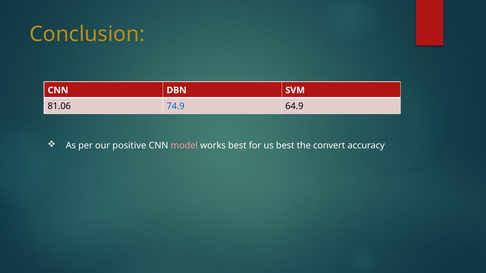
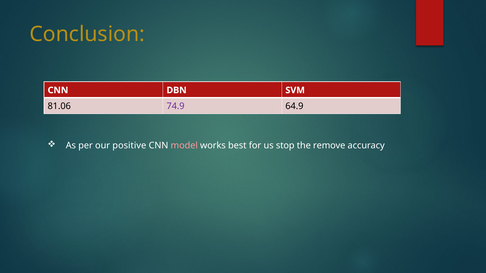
74.9 colour: blue -> purple
us best: best -> stop
convert: convert -> remove
